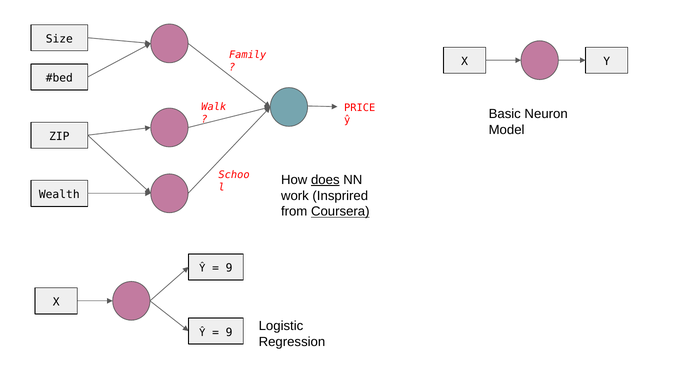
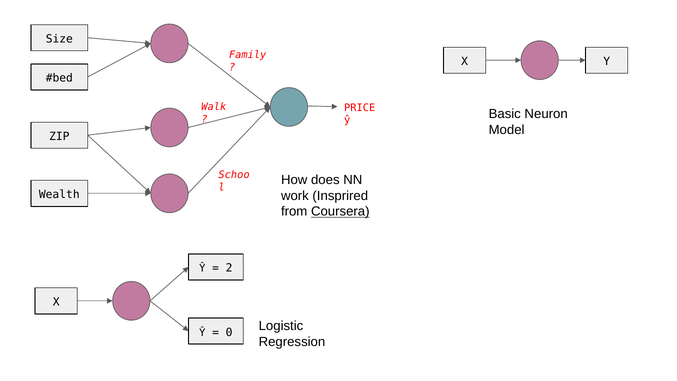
does underline: present -> none
9 at (229, 268): 9 -> 2
9 at (229, 332): 9 -> 0
